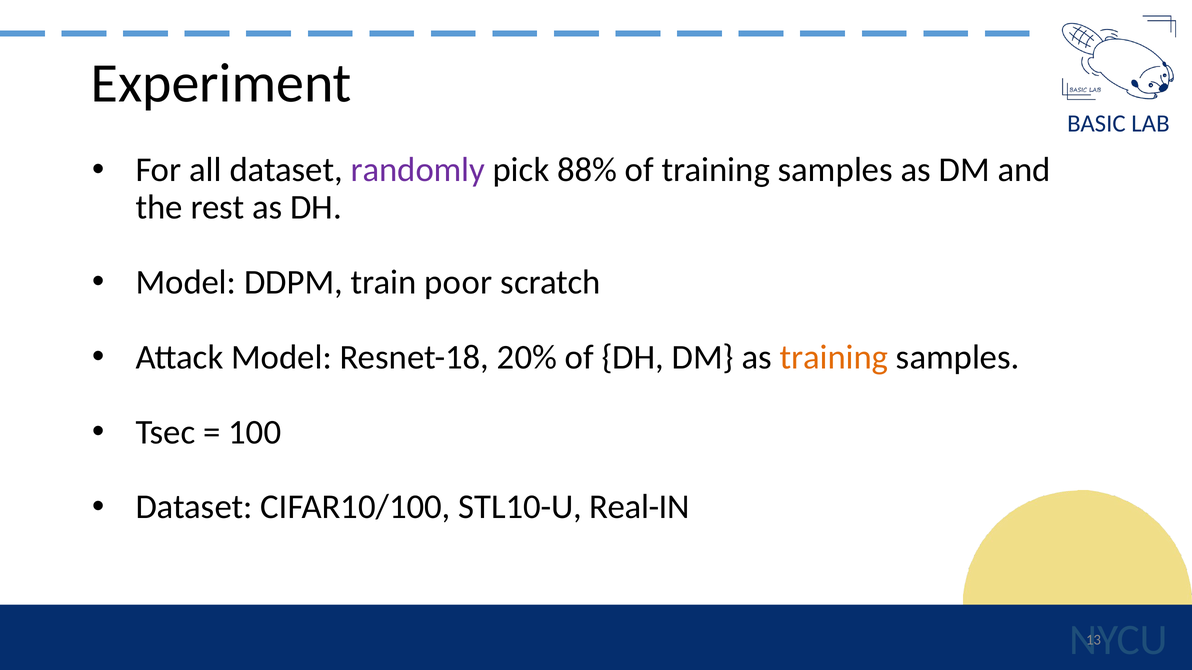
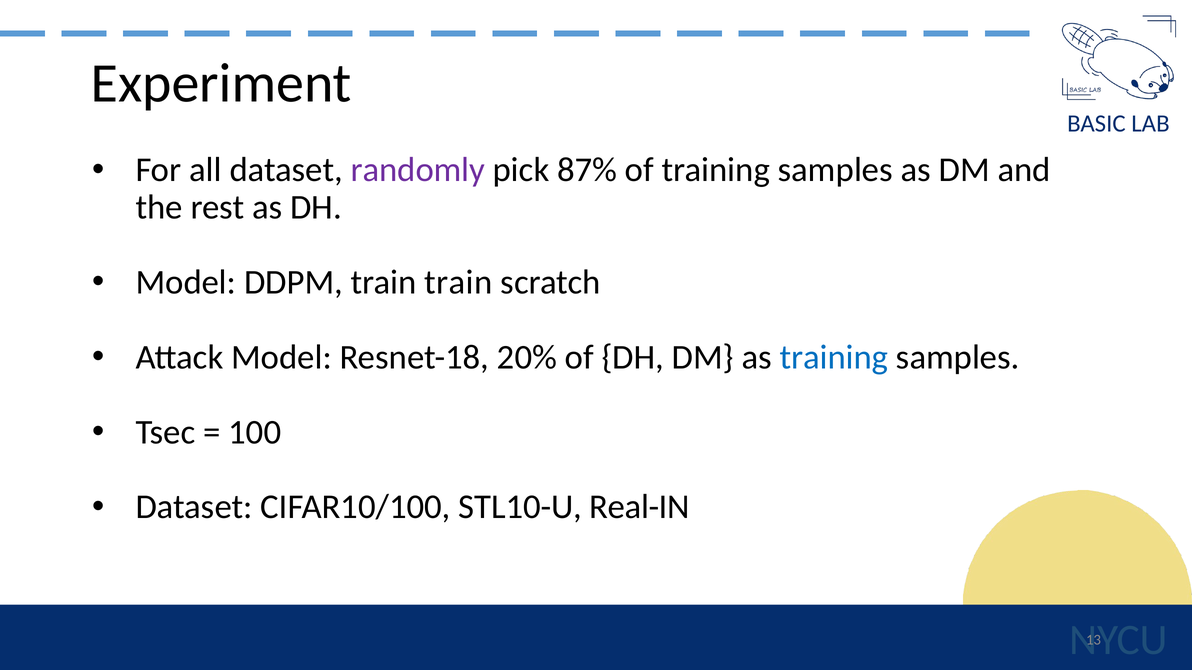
88%: 88% -> 87%
train poor: poor -> train
training at (834, 357) colour: orange -> blue
